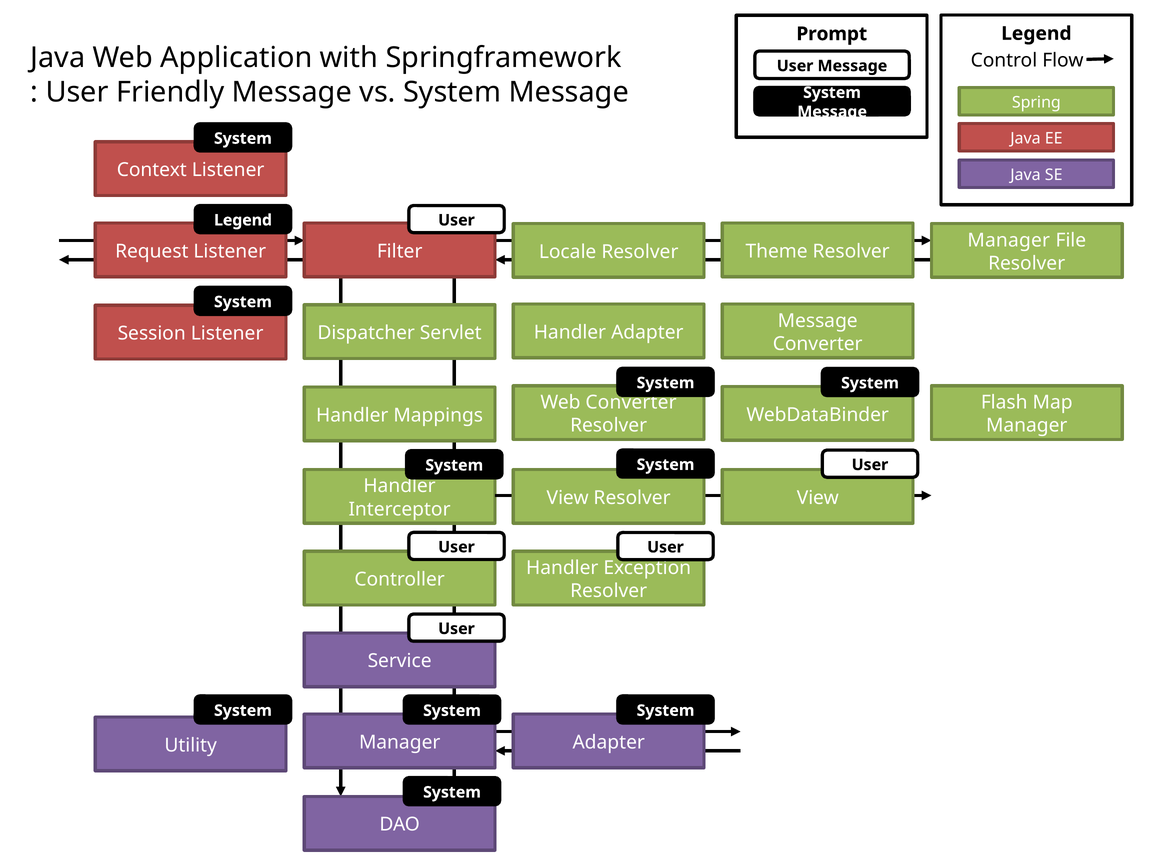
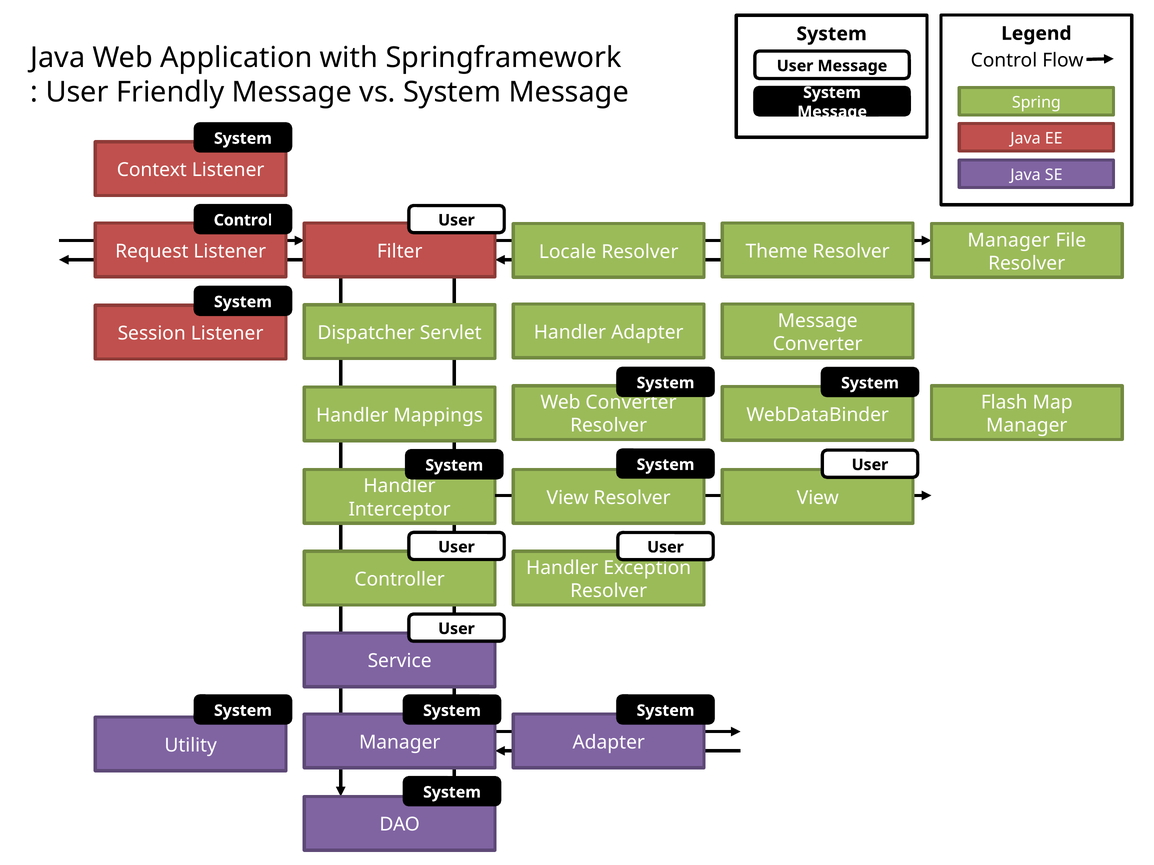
Prompt at (832, 34): Prompt -> System
Legend at (243, 220): Legend -> Control
